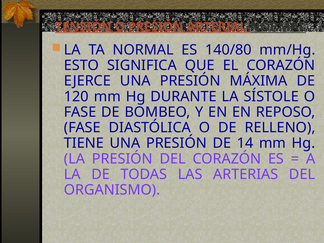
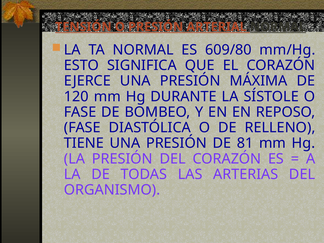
140/80: 140/80 -> 609/80
14: 14 -> 81
